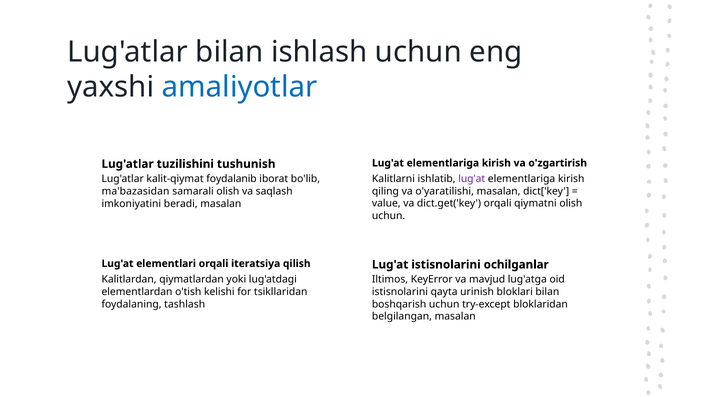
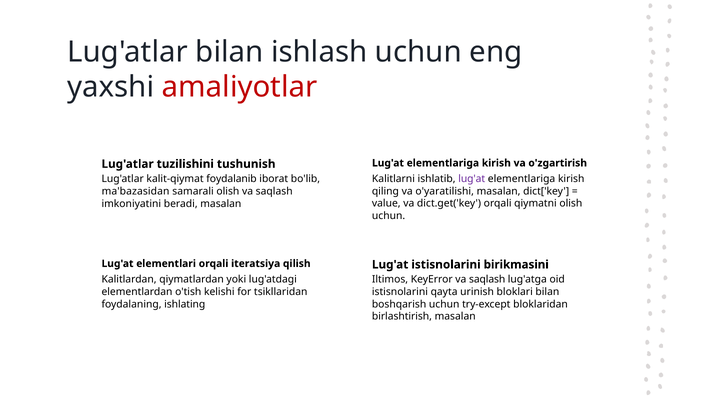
amaliyotlar colour: blue -> red
ochilganlar: ochilganlar -> birikmasini
KeyError va mavjud: mavjud -> saqlash
tashlash: tashlash -> ishlating
belgilangan: belgilangan -> birlashtirish
